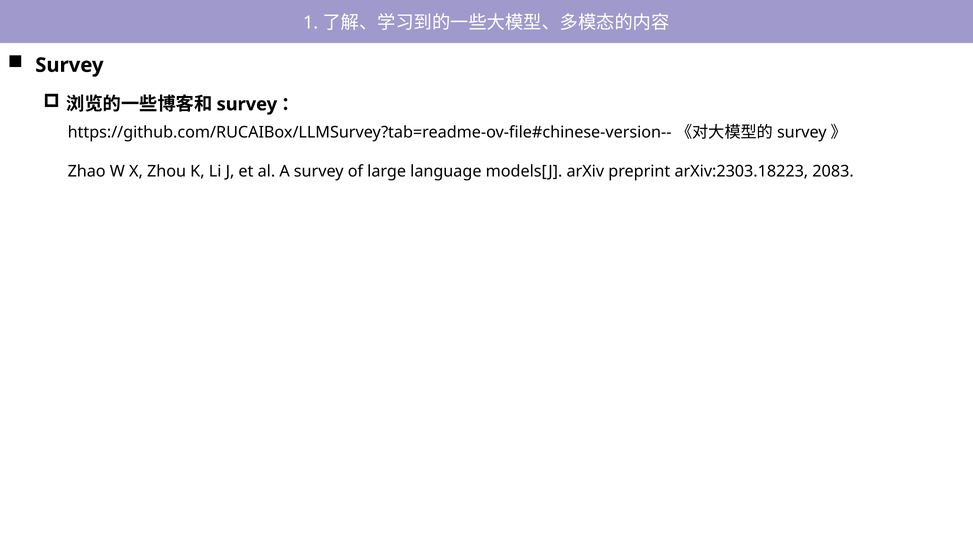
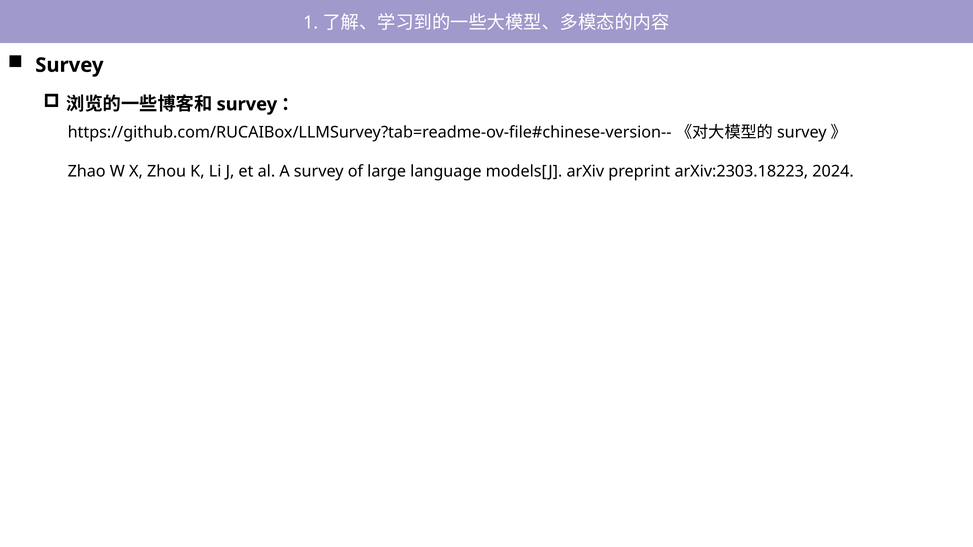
2083: 2083 -> 2024
